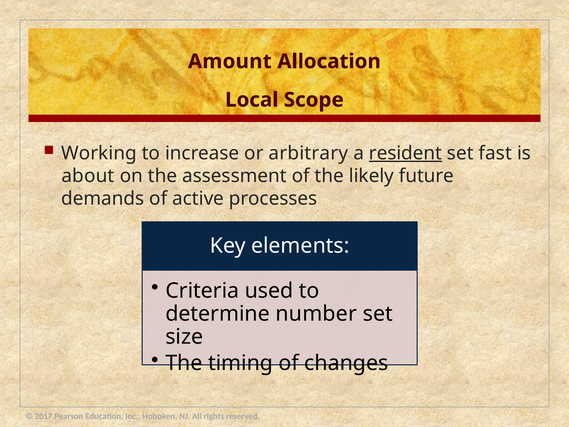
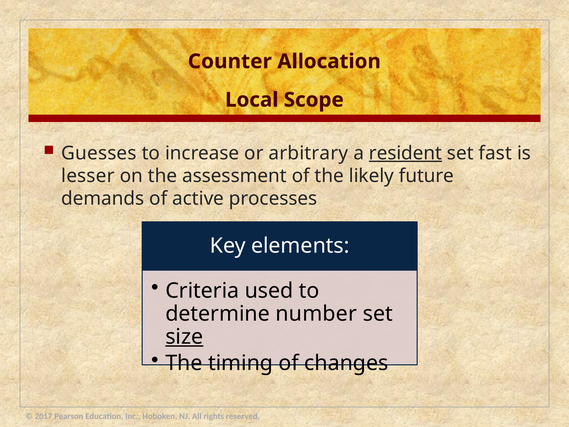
Amount: Amount -> Counter
Working: Working -> Guesses
about: about -> lesser
size underline: none -> present
